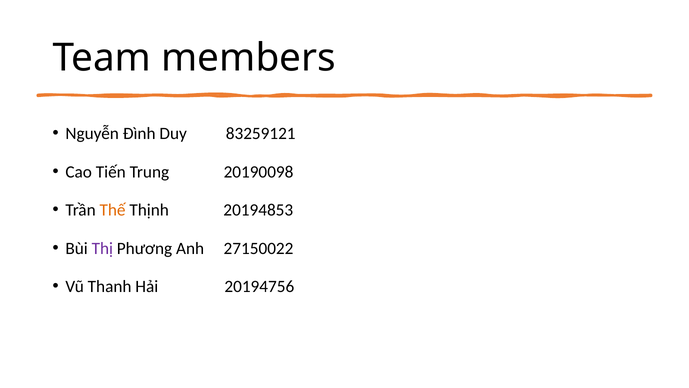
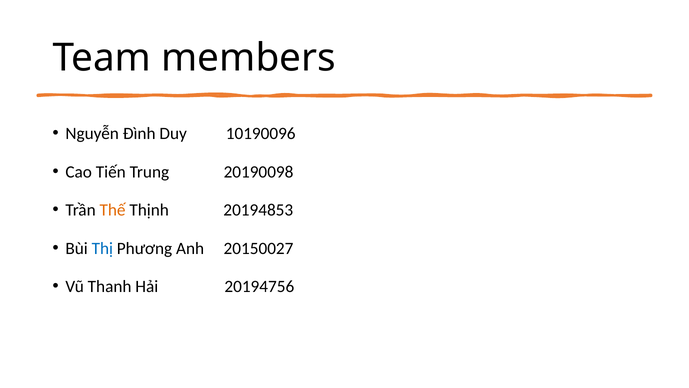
83259121: 83259121 -> 10190096
Thị colour: purple -> blue
27150022: 27150022 -> 20150027
